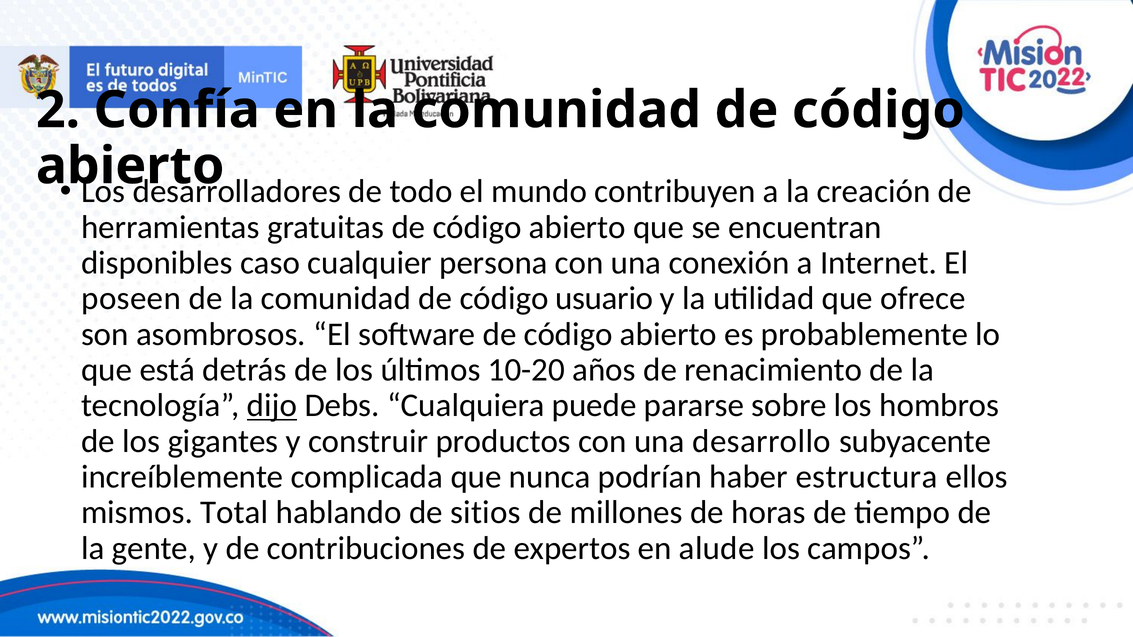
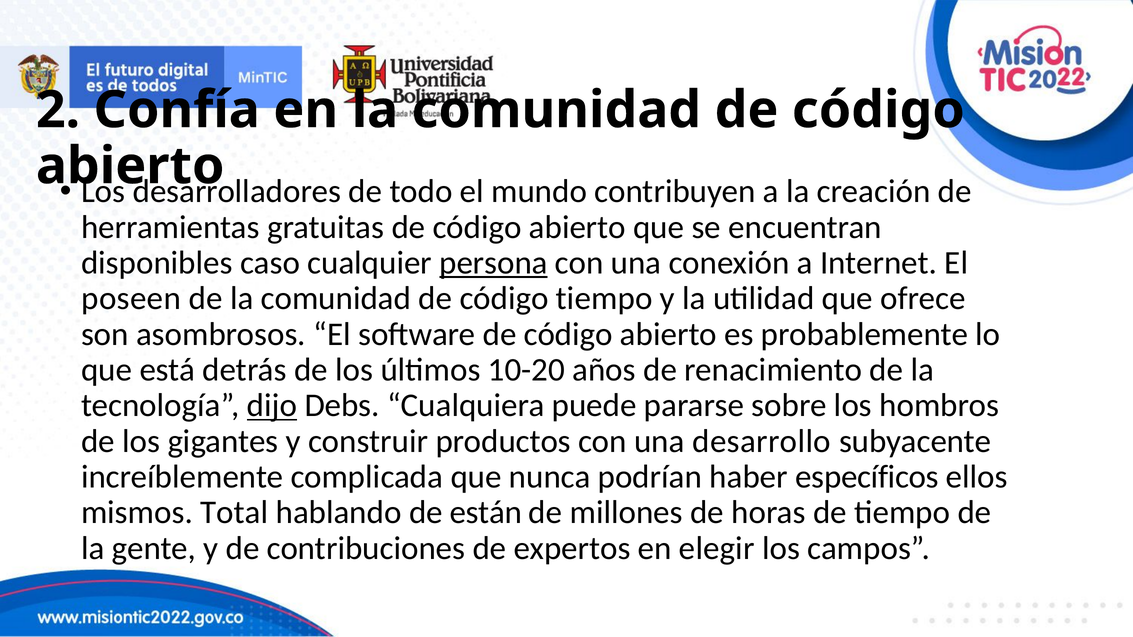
persona underline: none -> present
código usuario: usuario -> tiempo
estructura: estructura -> específicos
sitios: sitios -> están
alude: alude -> elegir
